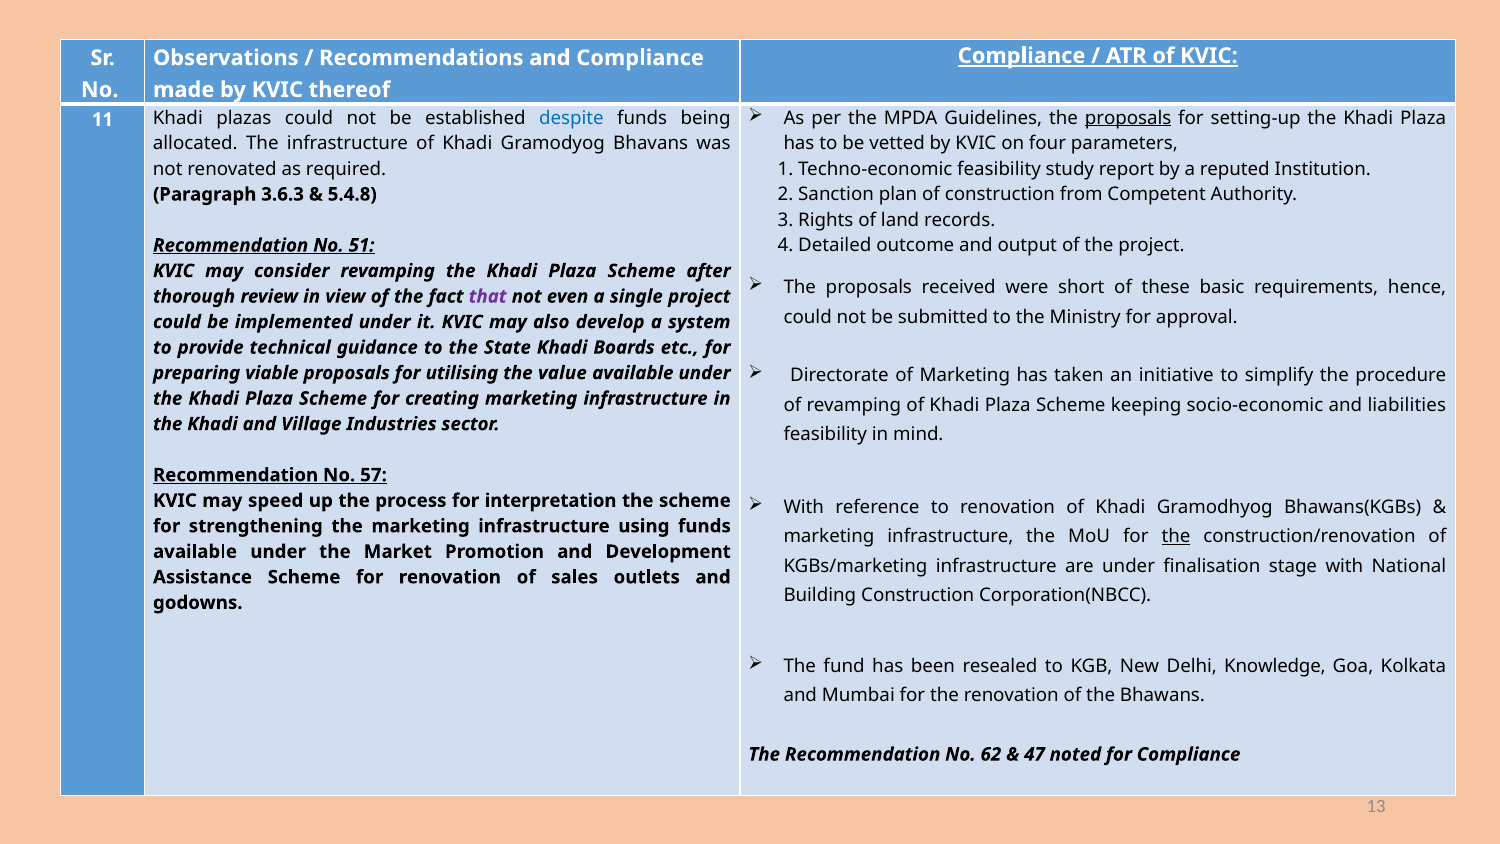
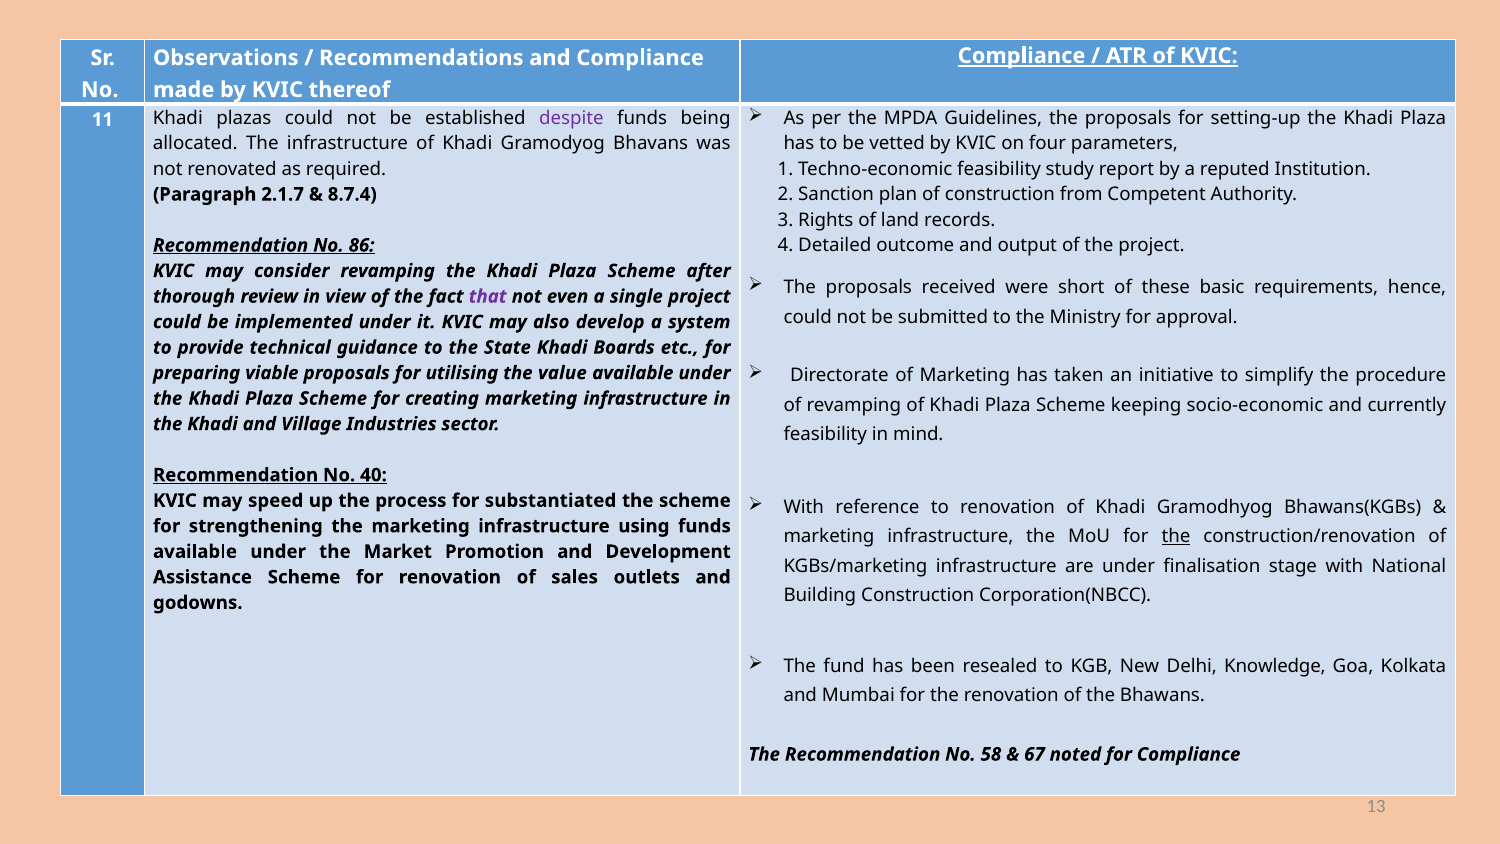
proposals at (1128, 118) underline: present -> none
despite colour: blue -> purple
3.6.3: 3.6.3 -> 2.1.7
5.4.8: 5.4.8 -> 8.7.4
51: 51 -> 86
liabilities: liabilities -> currently
57: 57 -> 40
interpretation: interpretation -> substantiated
62: 62 -> 58
47: 47 -> 67
